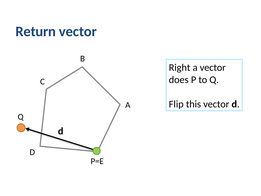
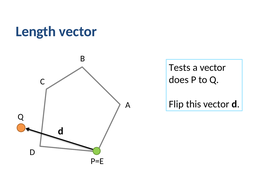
Return: Return -> Length
Right: Right -> Tests
